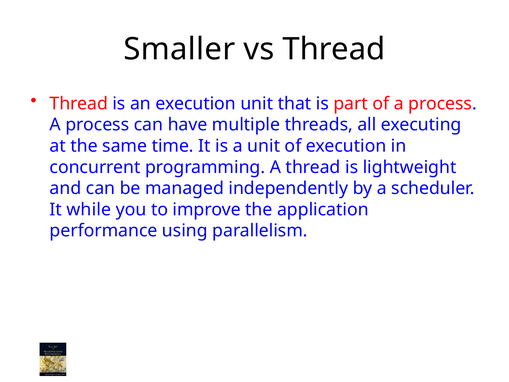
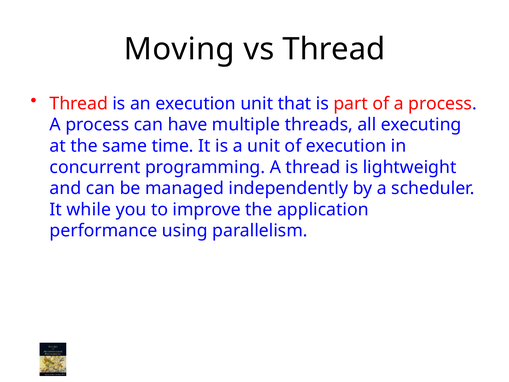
Smaller: Smaller -> Moving
